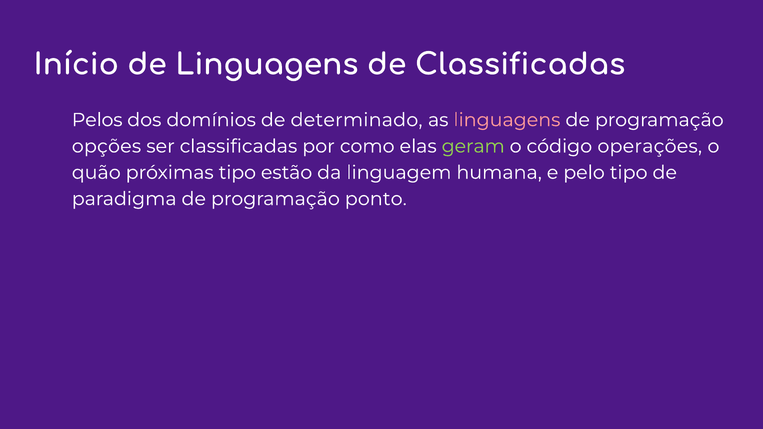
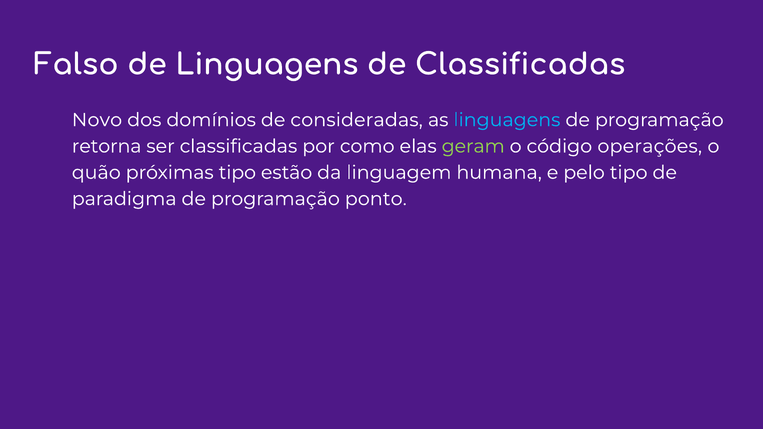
Início: Início -> Falso
Pelos: Pelos -> Novo
determinado: determinado -> consideradas
linguagens at (507, 120) colour: pink -> light blue
opções: opções -> retorna
